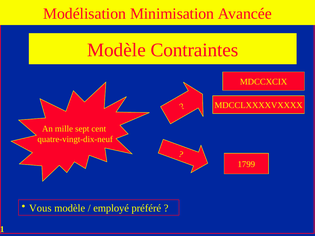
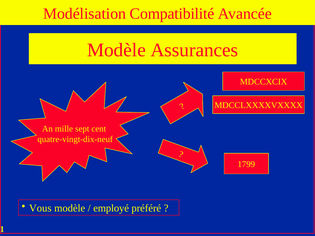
Minimisation: Minimisation -> Compatibilité
Contraintes: Contraintes -> Assurances
